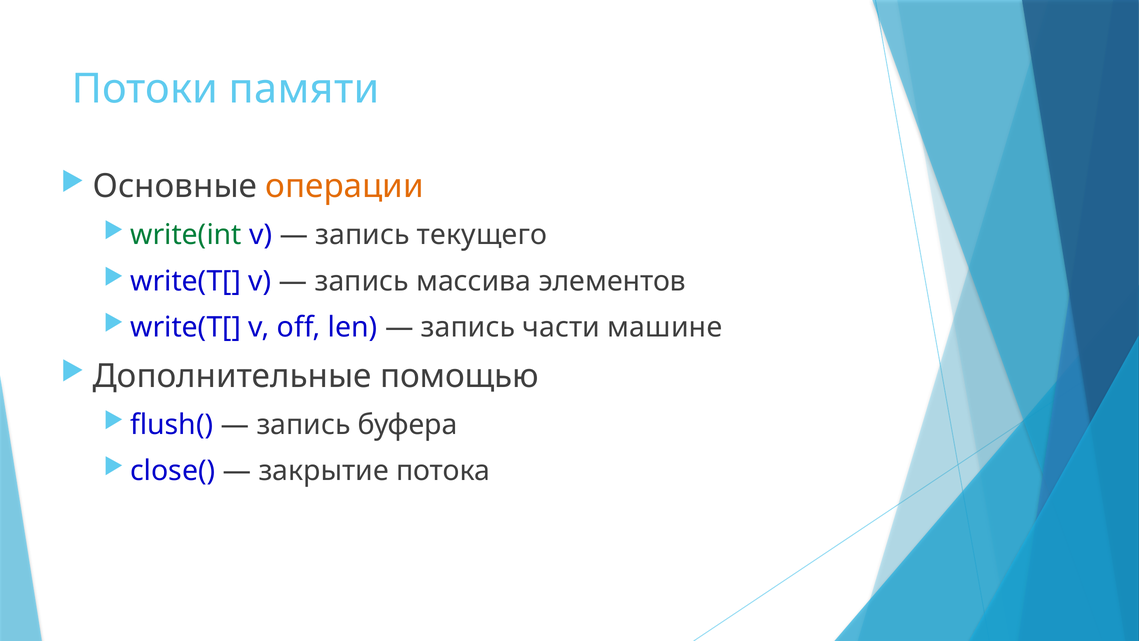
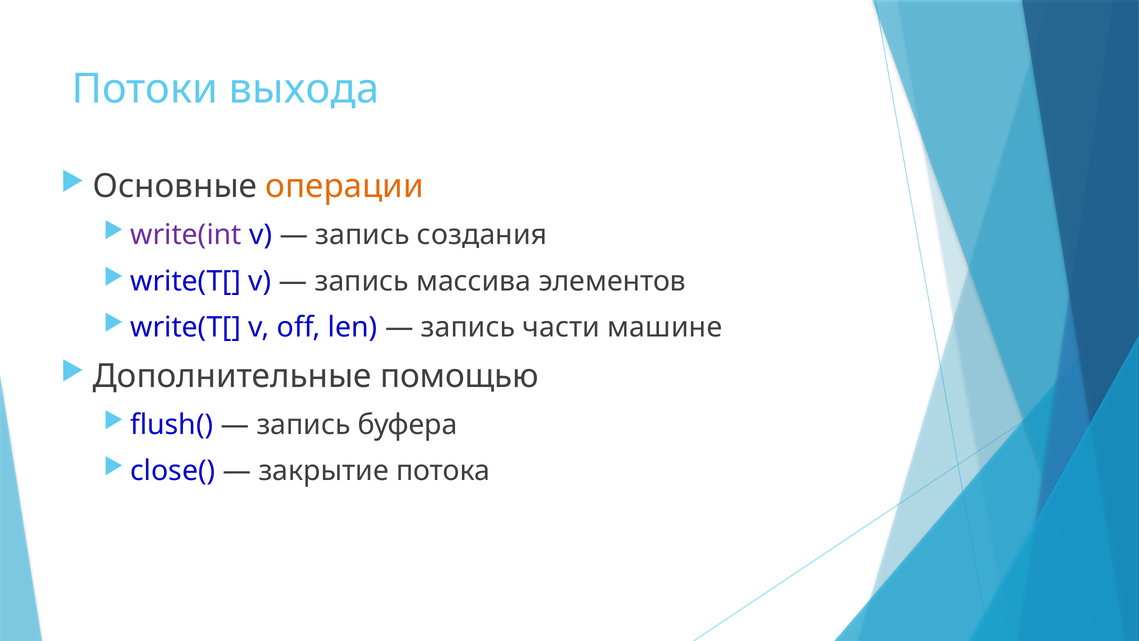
памяти: памяти -> выхода
write(int colour: green -> purple
текущего: текущего -> создания
